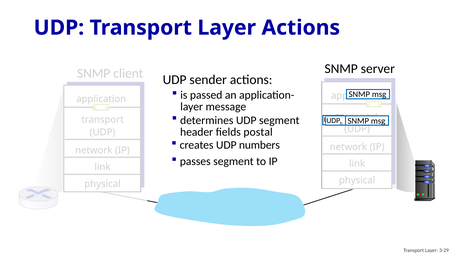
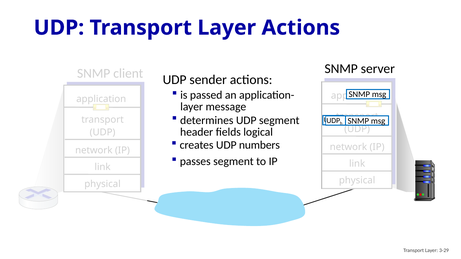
postal: postal -> logical
